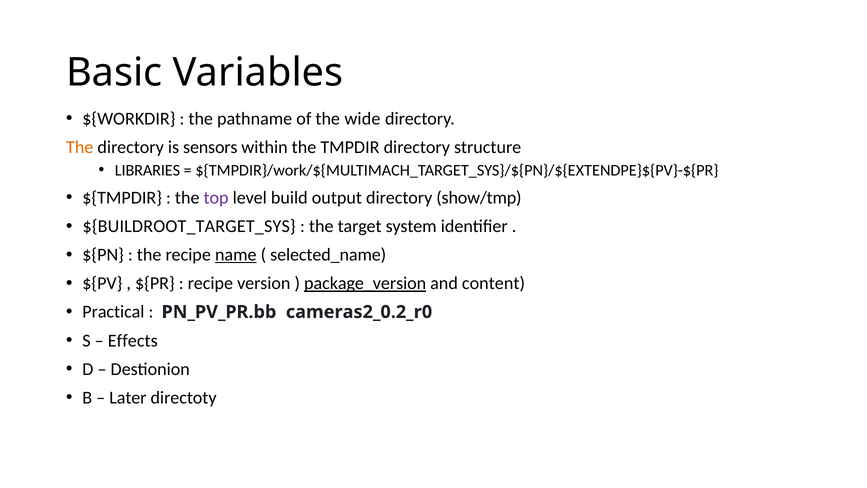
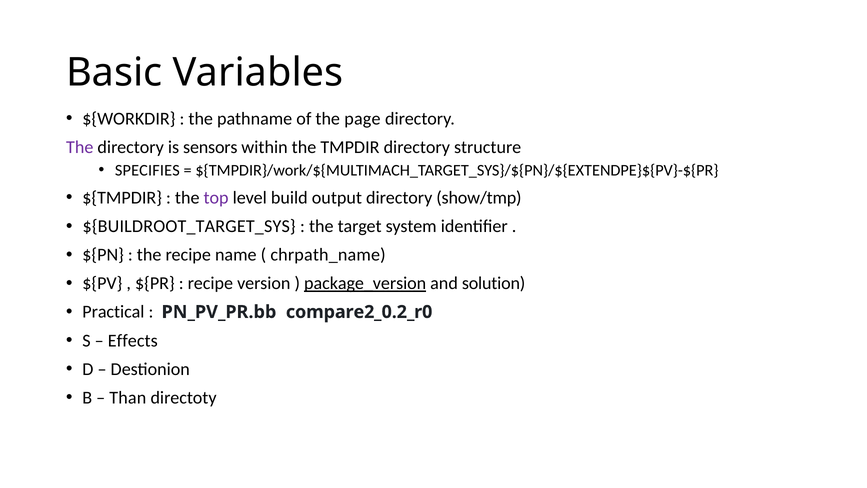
wide: wide -> page
The at (80, 147) colour: orange -> purple
LIBRARIES: LIBRARIES -> SPECIFIES
name underline: present -> none
selected_name: selected_name -> chrpath_name
content: content -> solution
cameras2_0.2_r0: cameras2_0.2_r0 -> compare2_0.2_r0
Later: Later -> Than
